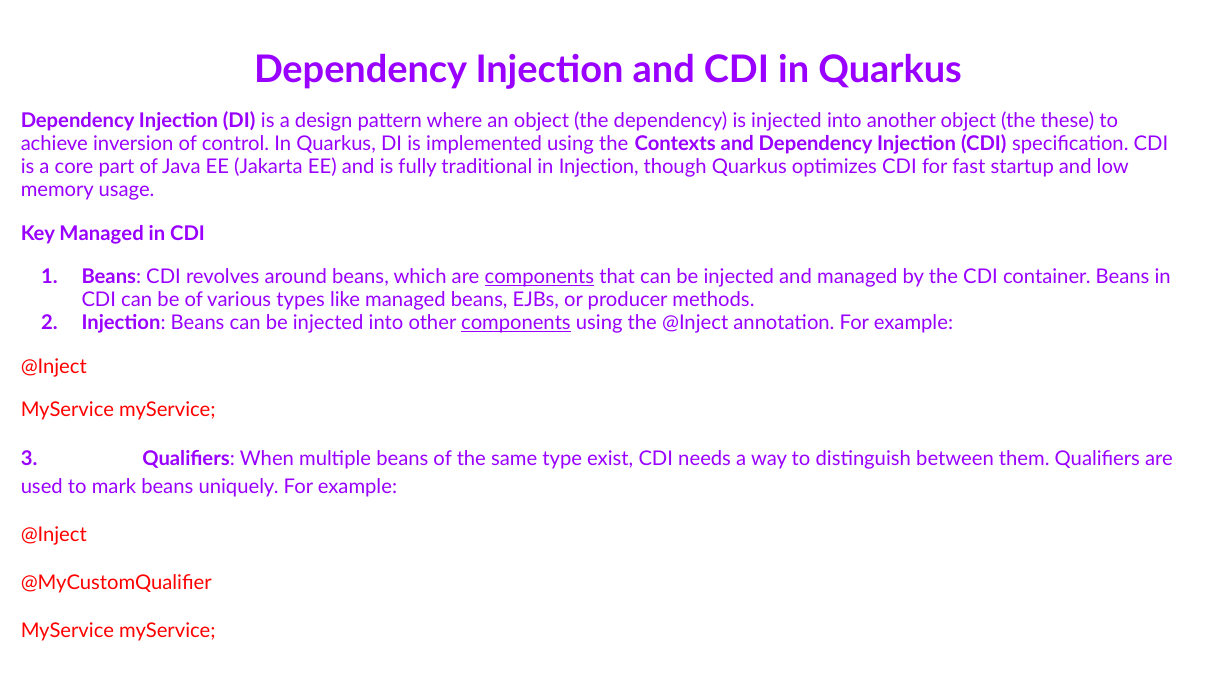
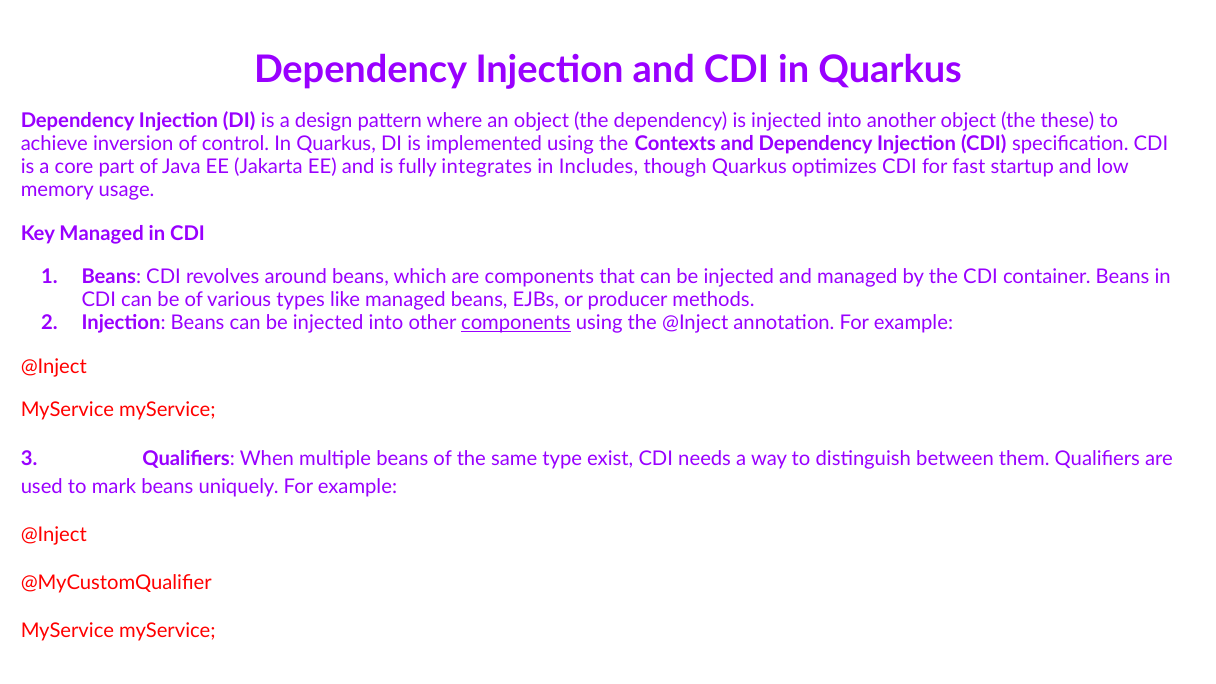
traditional: traditional -> integrates
in Injection: Injection -> Includes
components at (539, 277) underline: present -> none
